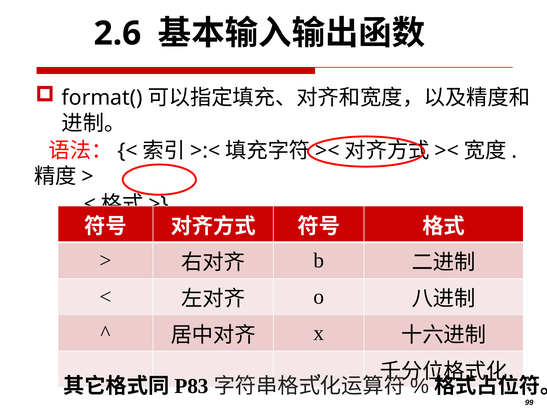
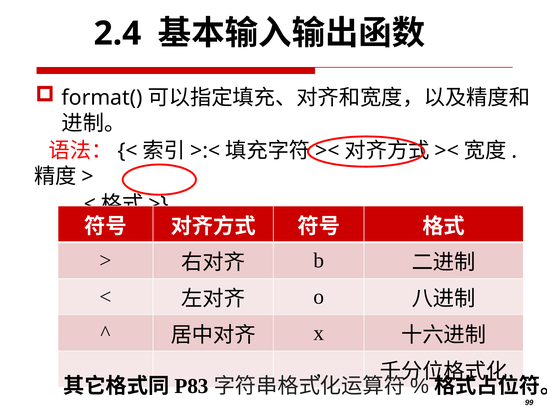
2.6: 2.6 -> 2.4
